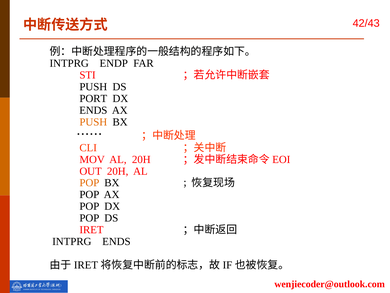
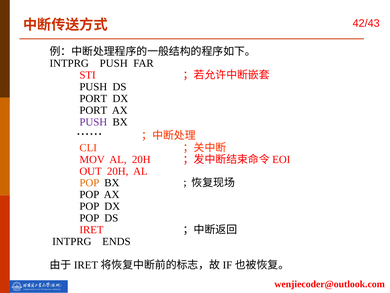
INTPRG ENDP: ENDP -> PUSH
ENDS at (93, 110): ENDS -> PORT
PUSH at (93, 122) colour: orange -> purple
